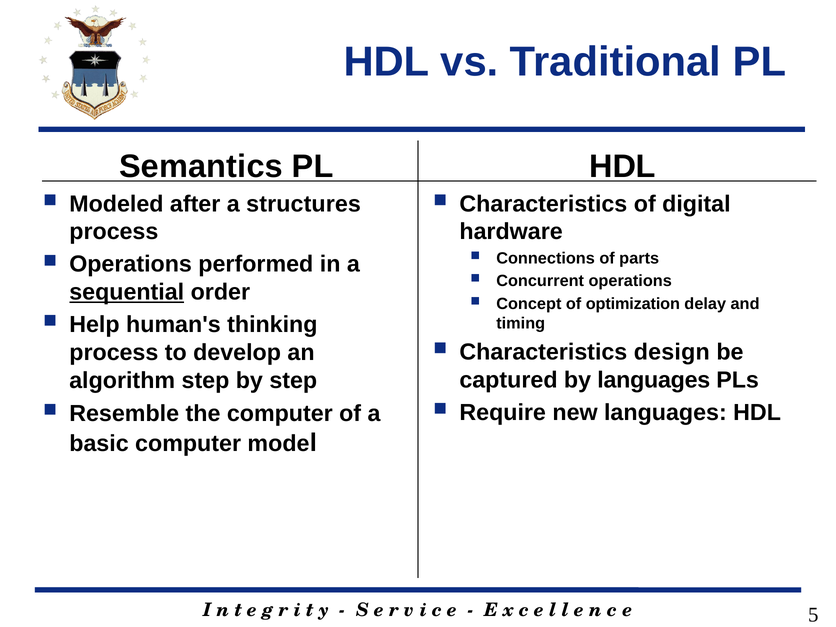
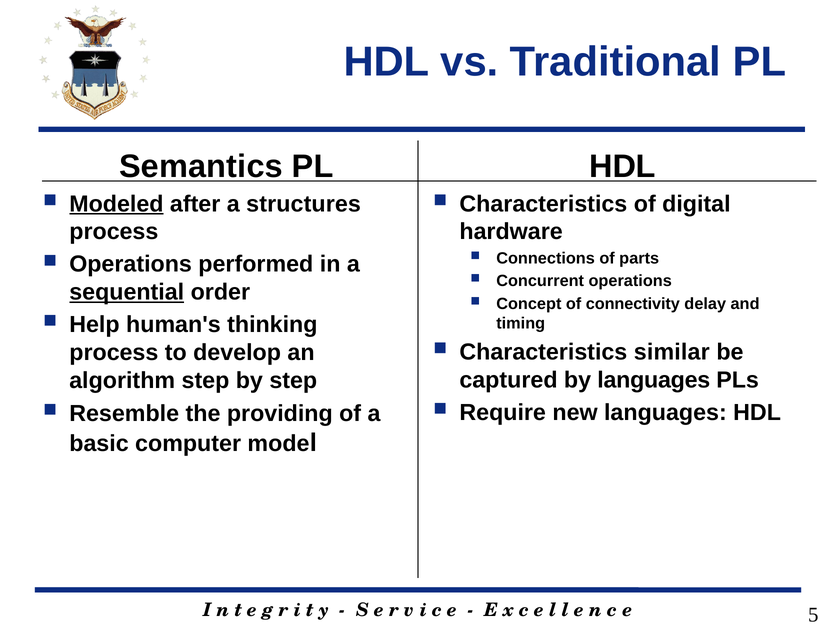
Modeled underline: none -> present
optimization: optimization -> connectivity
design: design -> similar
the computer: computer -> providing
